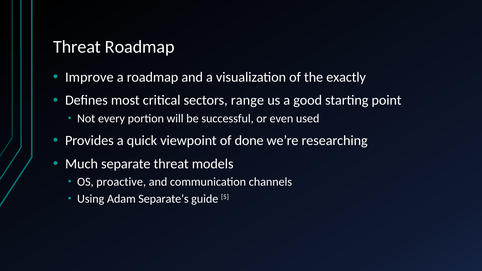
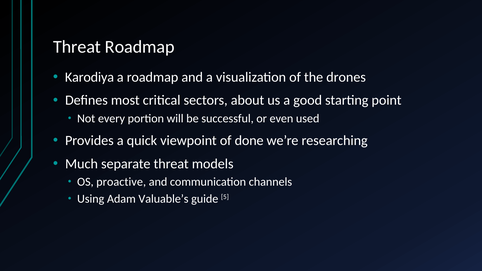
Improve: Improve -> Karodiya
exactly: exactly -> drones
range: range -> about
Separate’s: Separate’s -> Valuable’s
